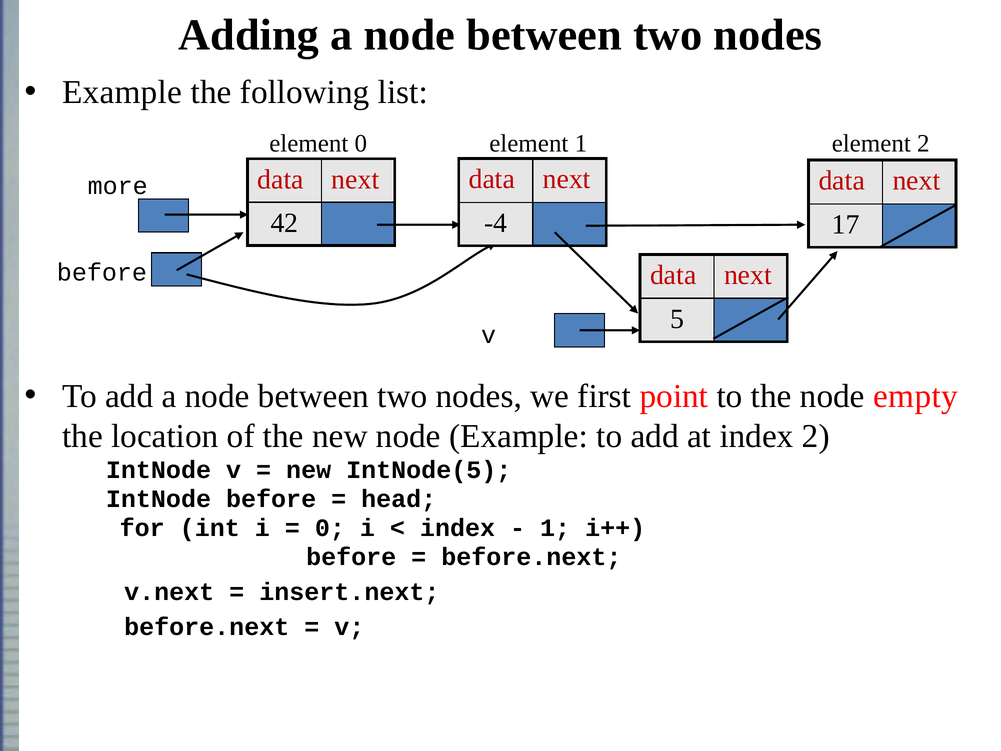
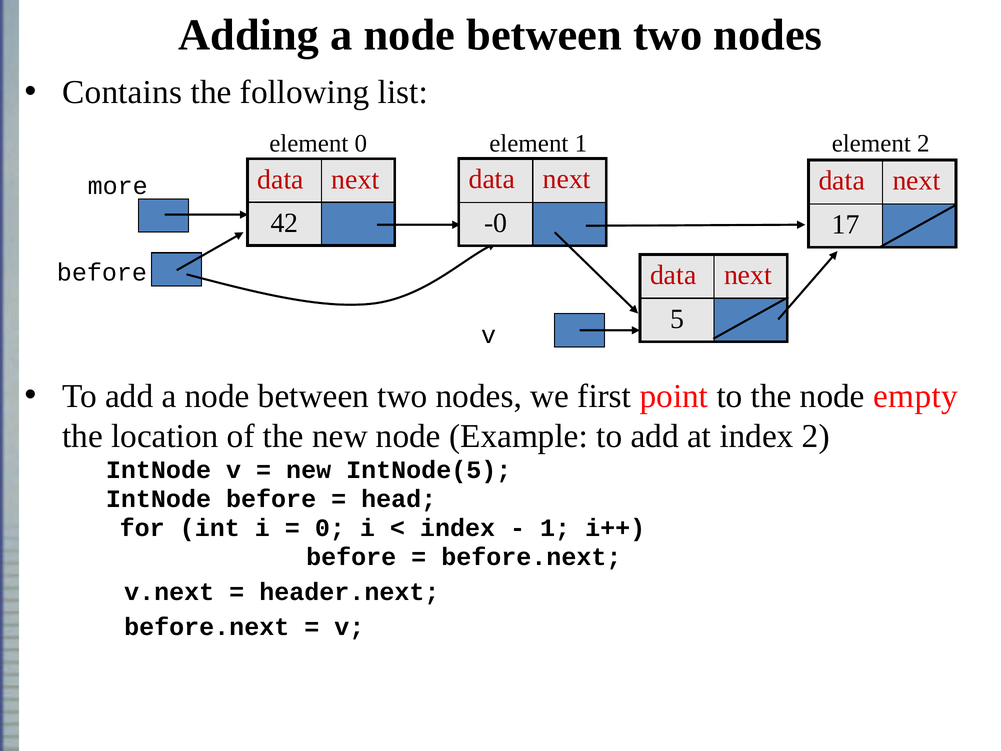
Example at (122, 92): Example -> Contains
-4: -4 -> -0
insert.next: insert.next -> header.next
